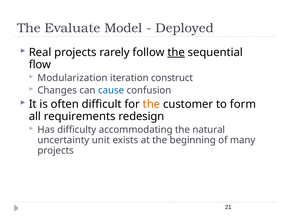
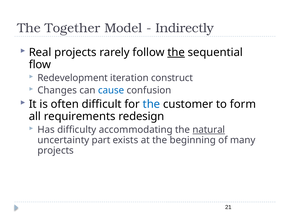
Evaluate: Evaluate -> Together
Deployed: Deployed -> Indirectly
Modularization: Modularization -> Redevelopment
the at (151, 104) colour: orange -> blue
natural underline: none -> present
unit: unit -> part
